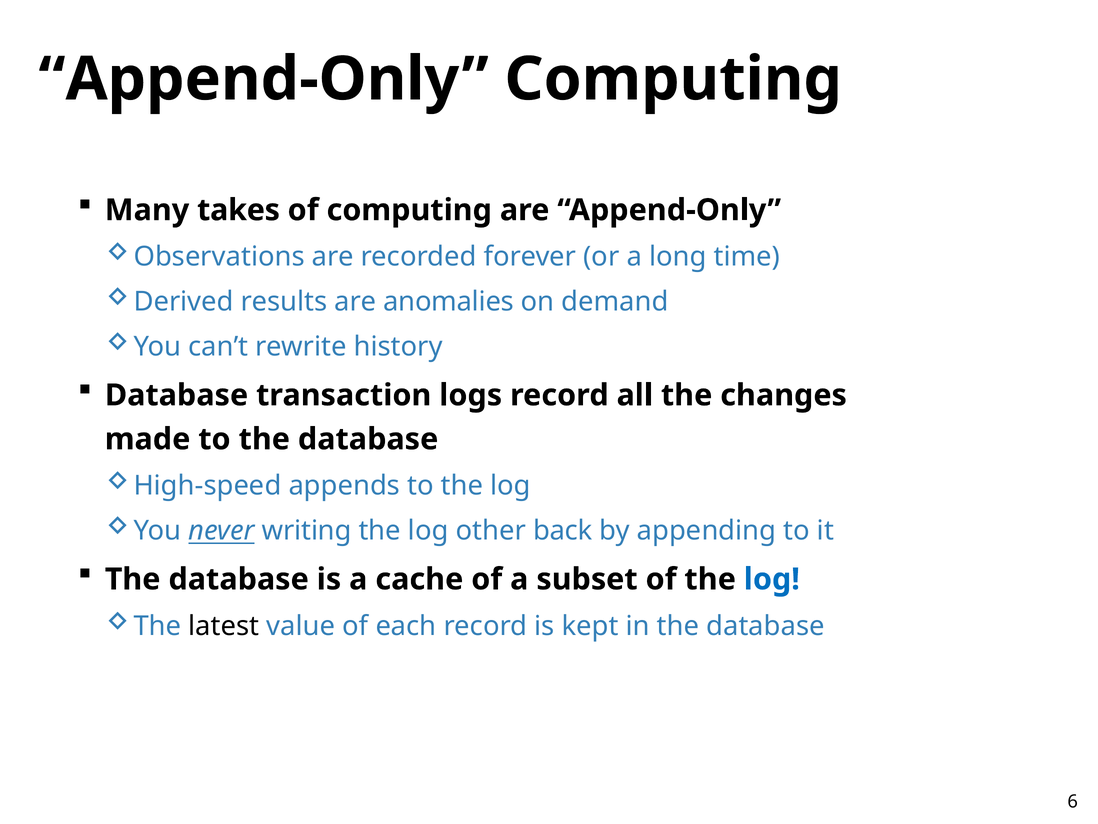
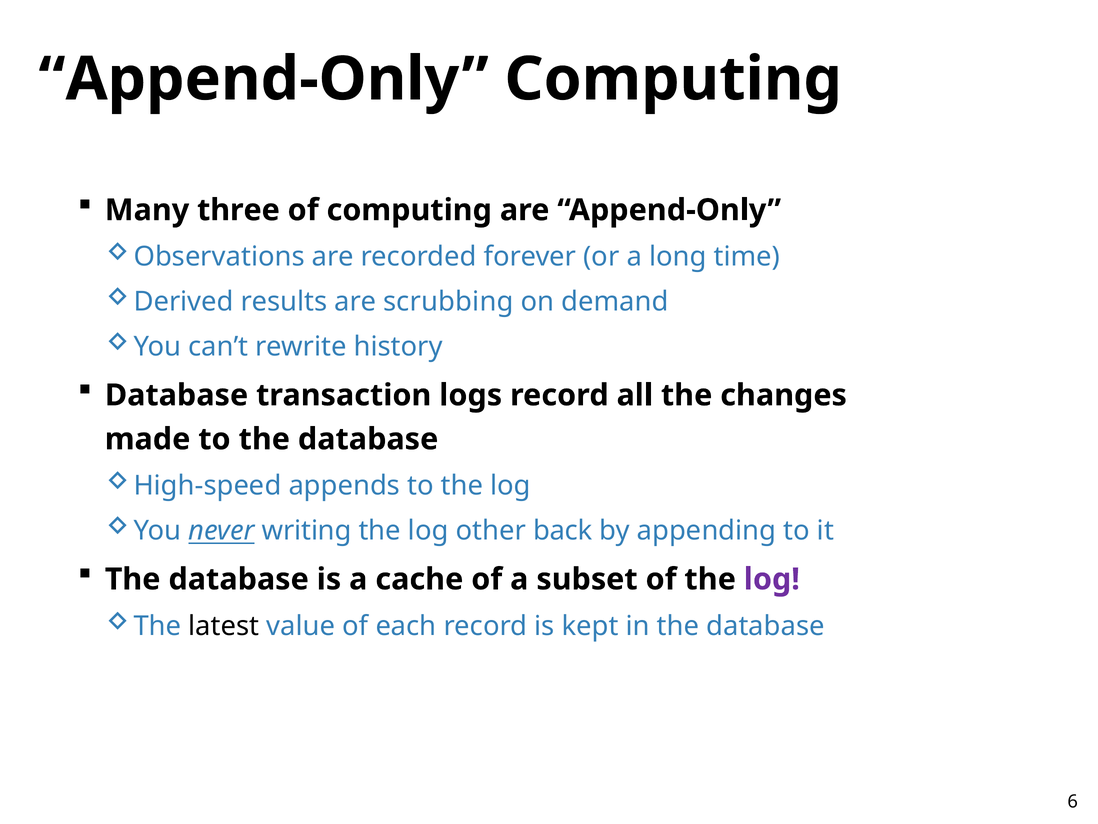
takes: takes -> three
anomalies: anomalies -> scrubbing
log at (772, 579) colour: blue -> purple
